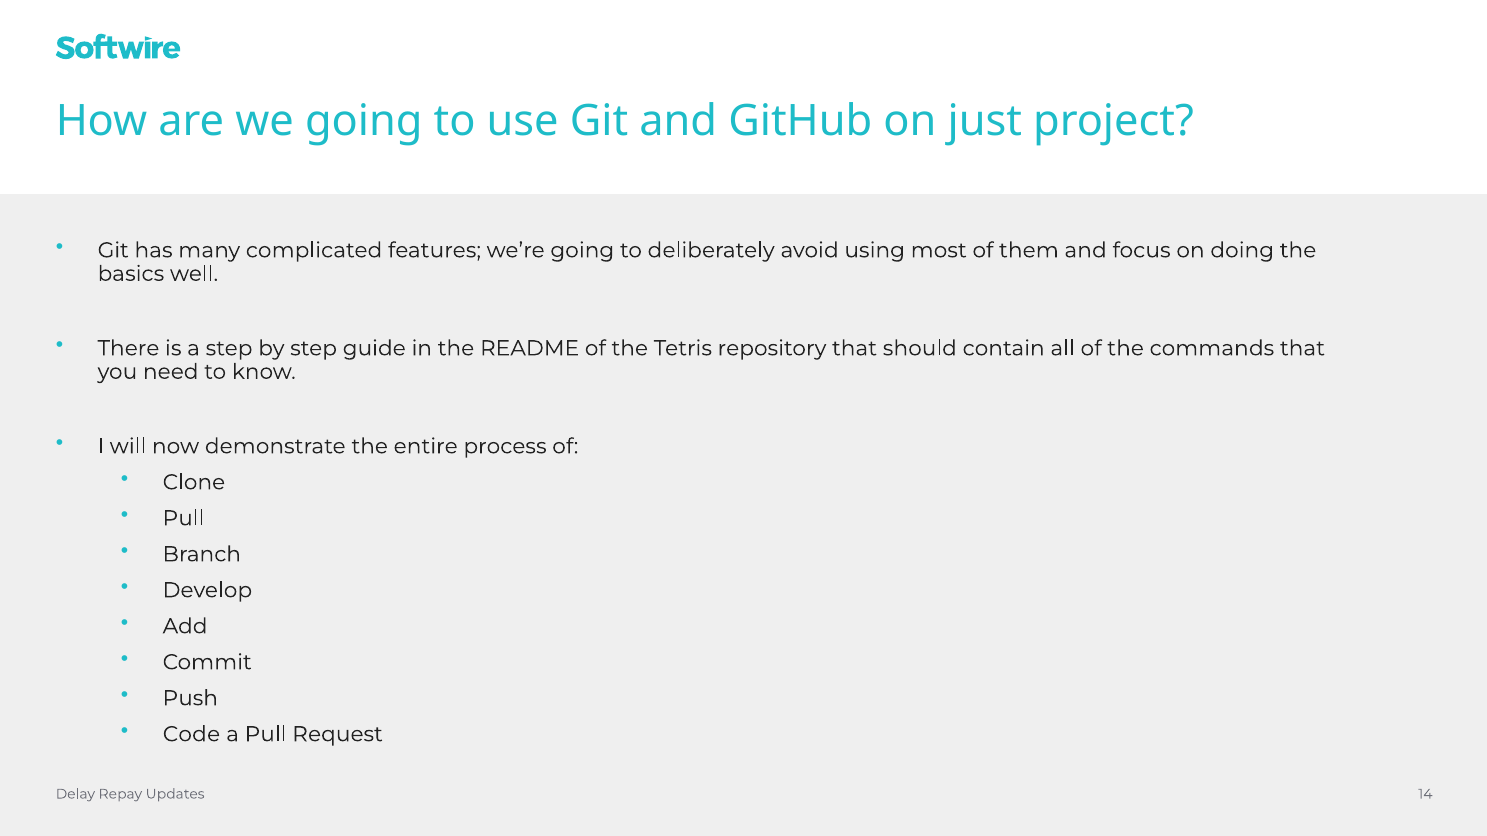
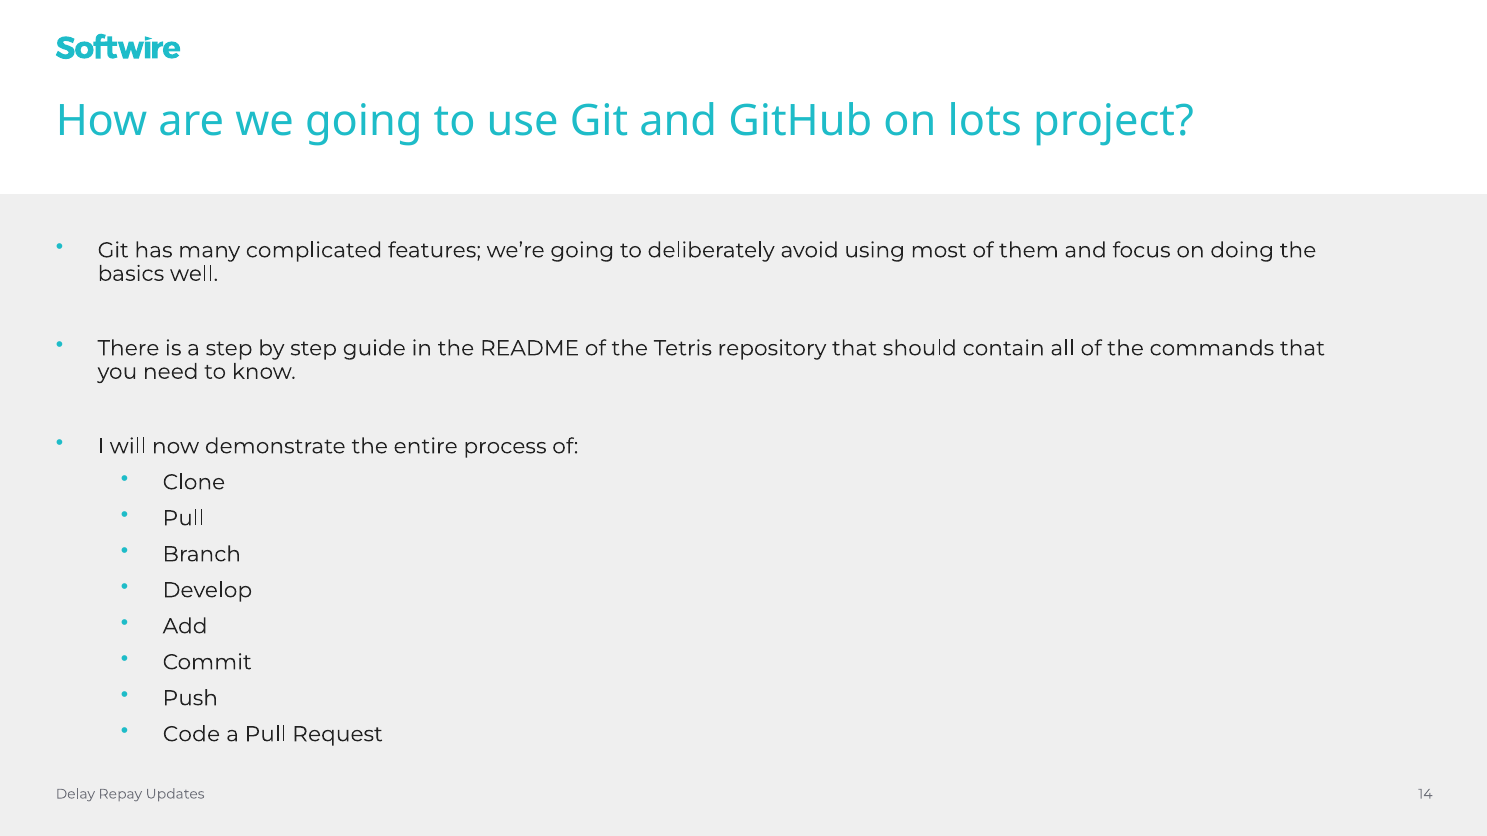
just: just -> lots
